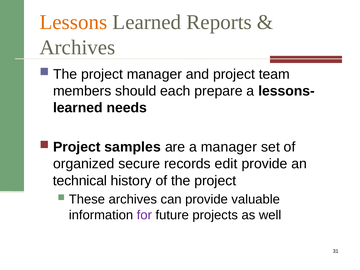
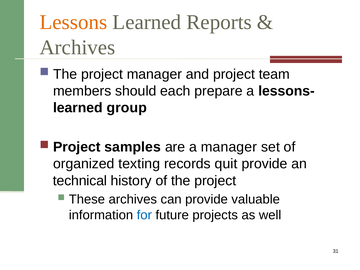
needs: needs -> group
secure: secure -> texting
edit: edit -> quit
for colour: purple -> blue
